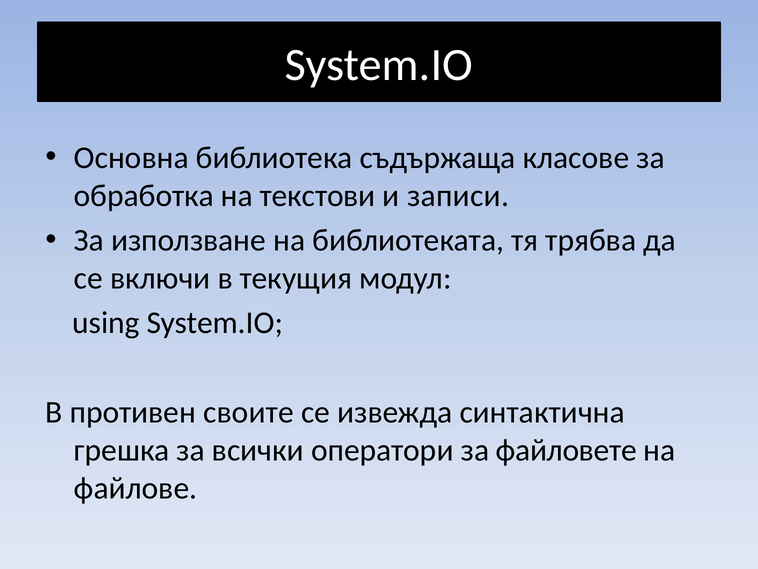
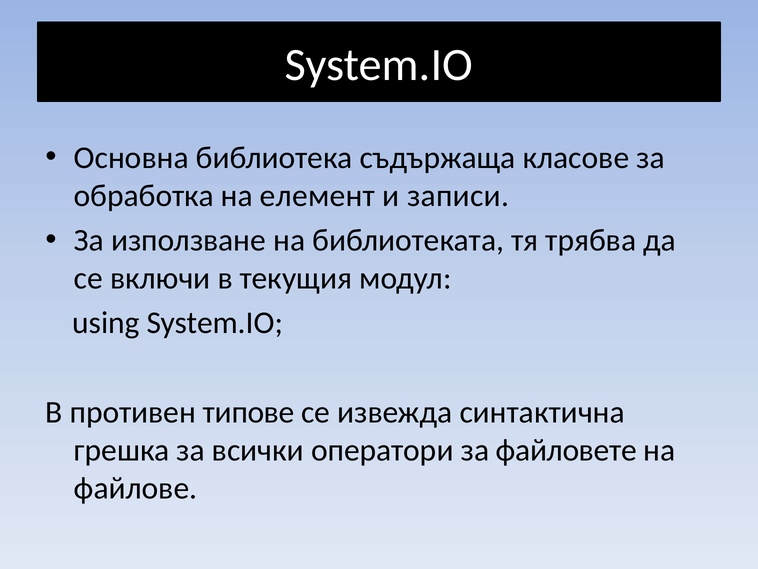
текстови: текстови -> елемент
своите: своите -> типове
